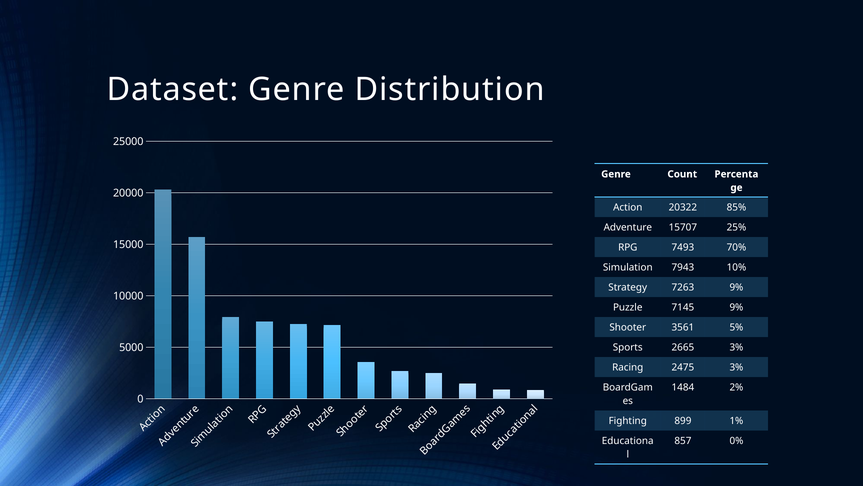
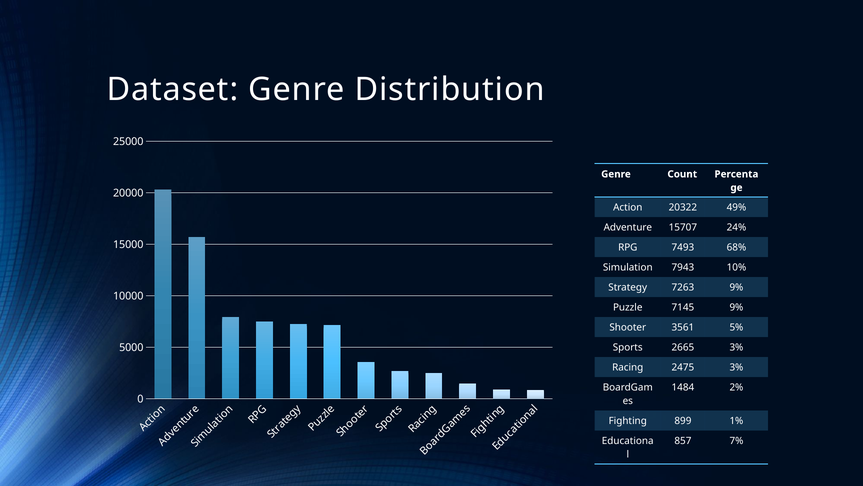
85%: 85% -> 49%
25%: 25% -> 24%
70%: 70% -> 68%
0%: 0% -> 7%
